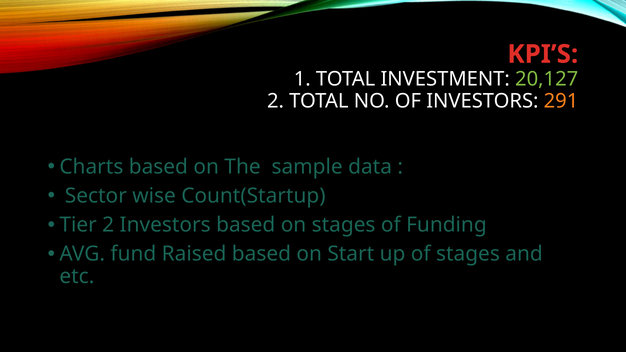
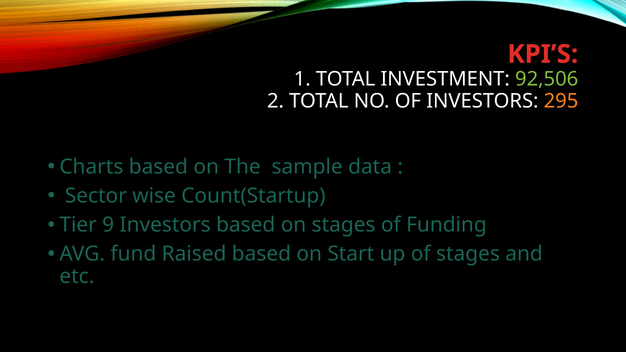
20,127: 20,127 -> 92,506
291: 291 -> 295
Tier 2: 2 -> 9
